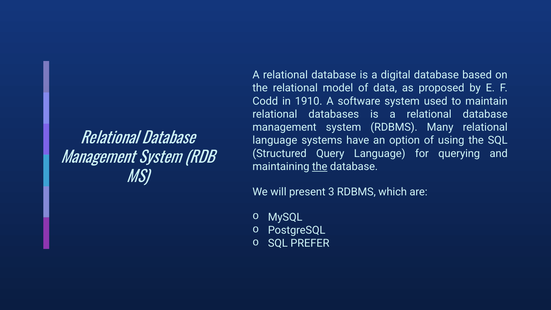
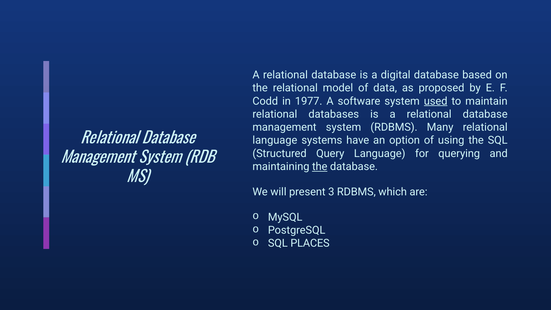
1910: 1910 -> 1977
used underline: none -> present
PREFER: PREFER -> PLACES
